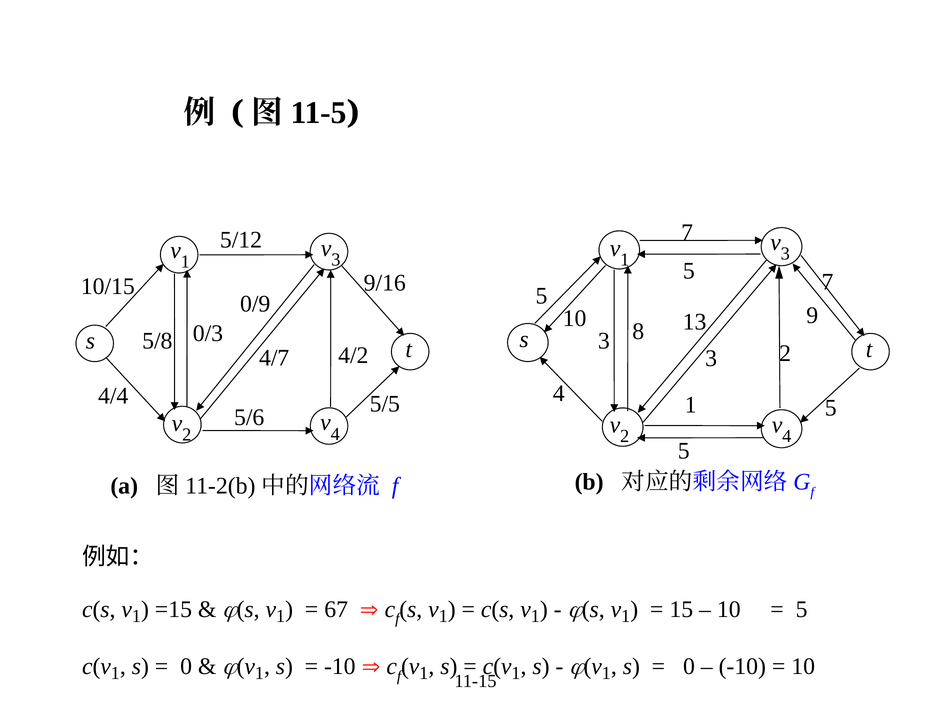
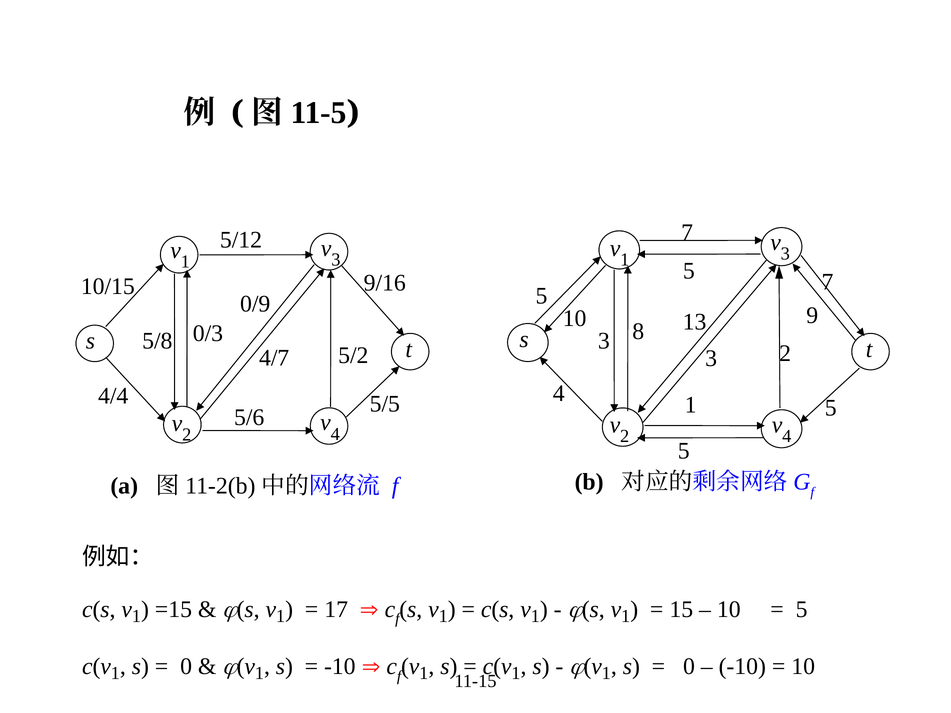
4/2: 4/2 -> 5/2
67: 67 -> 17
